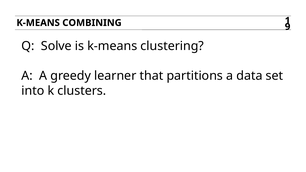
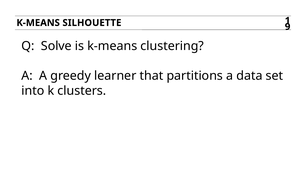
COMBINING: COMBINING -> SILHOUETTE
